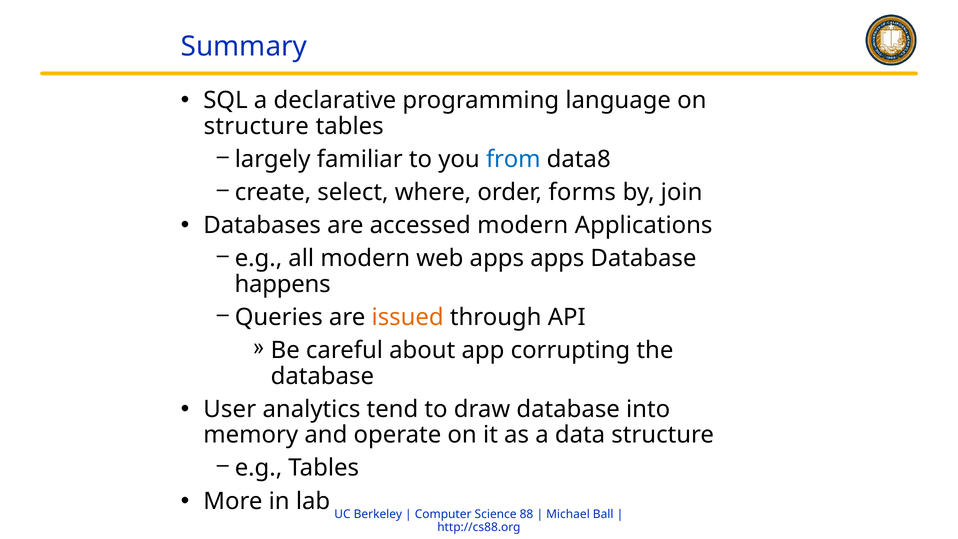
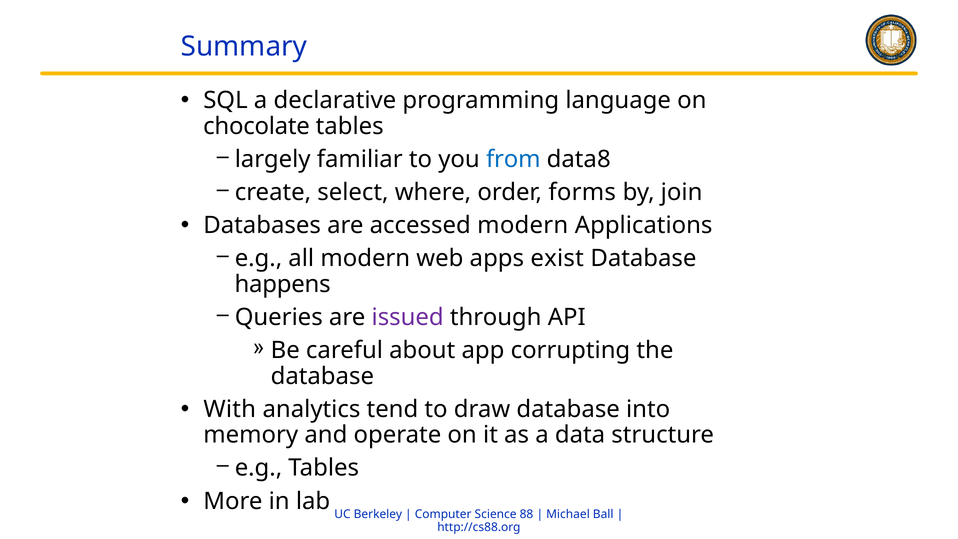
structure at (256, 126): structure -> chocolate
apps apps: apps -> exist
issued colour: orange -> purple
User: User -> With
